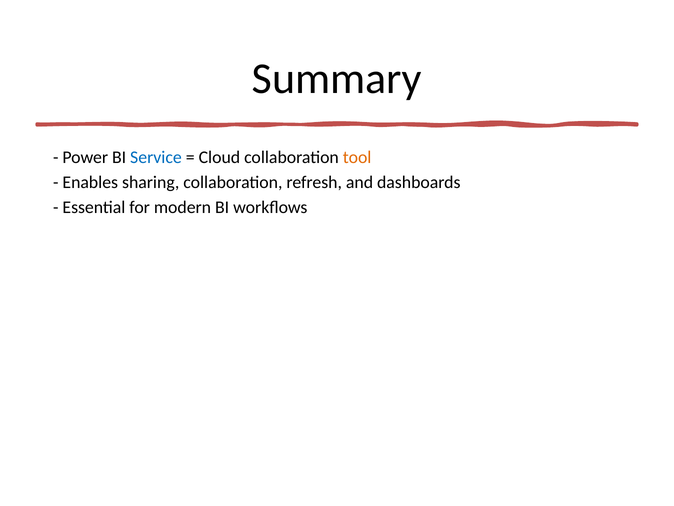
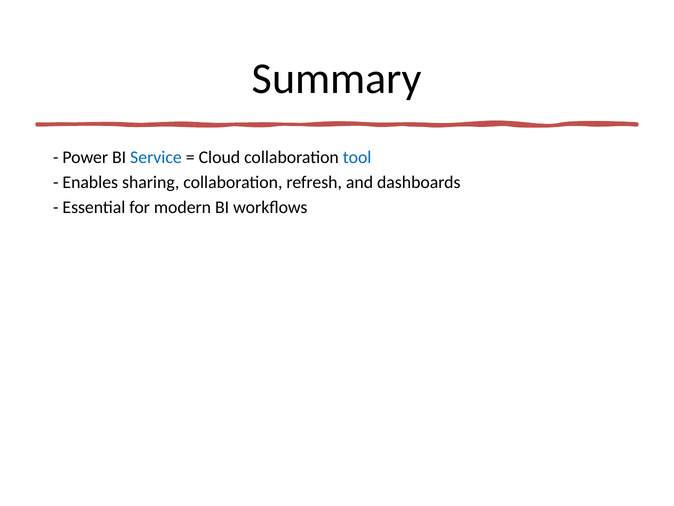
tool colour: orange -> blue
